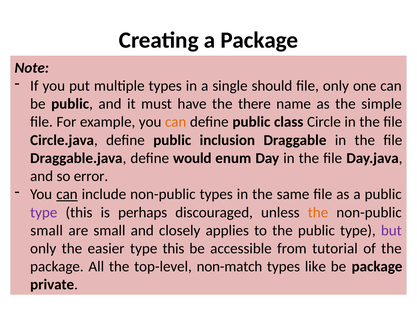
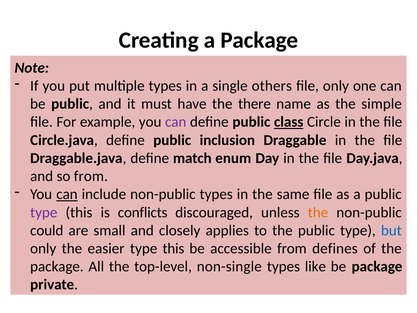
should: should -> others
can at (176, 122) colour: orange -> purple
class underline: none -> present
would: would -> match
so error: error -> from
perhaps: perhaps -> conflicts
small at (47, 230): small -> could
but colour: purple -> blue
tutorial: tutorial -> defines
non-match: non-match -> non-single
